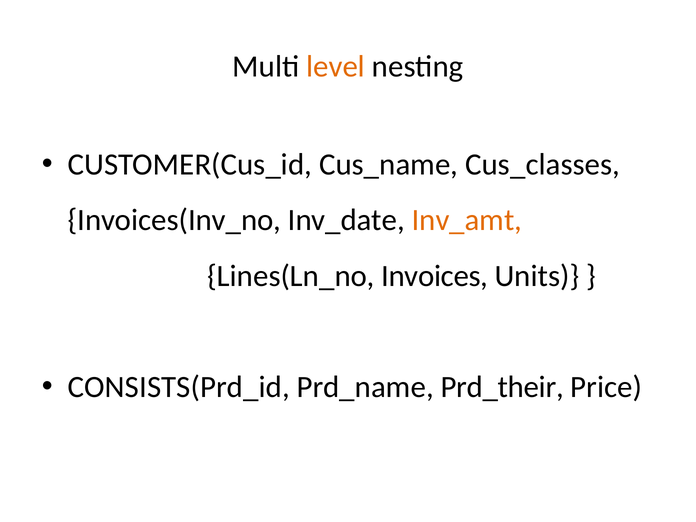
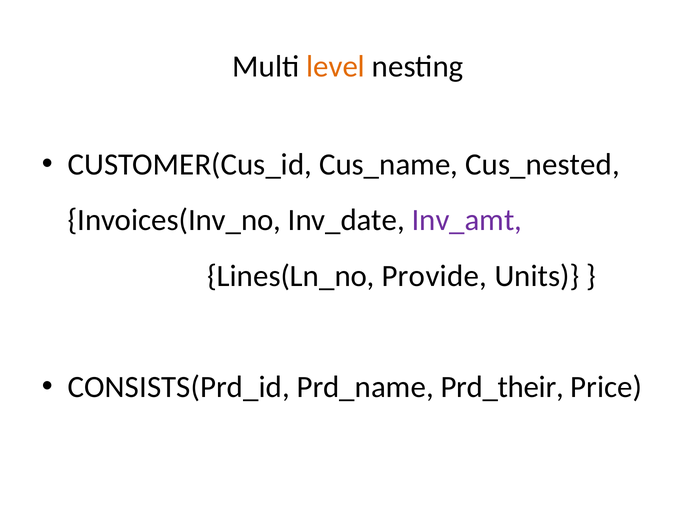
Cus_classes: Cus_classes -> Cus_nested
Inv_amt colour: orange -> purple
Invoices: Invoices -> Provide
